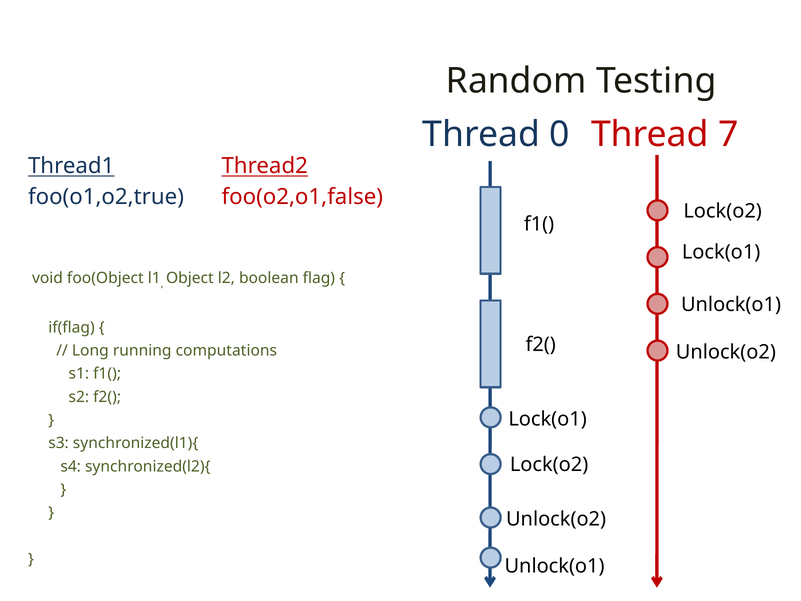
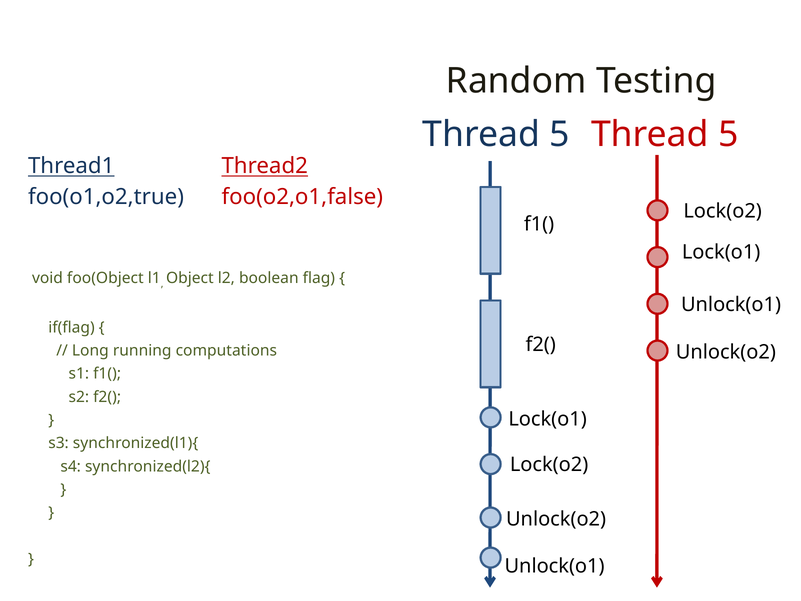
0 at (560, 135): 0 -> 5
7 at (728, 135): 7 -> 5
